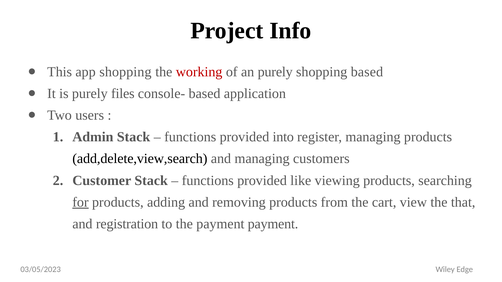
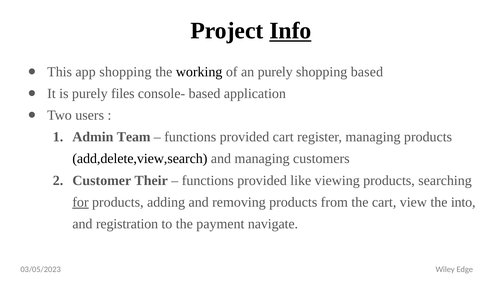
Info underline: none -> present
working colour: red -> black
Admin Stack: Stack -> Team
provided into: into -> cart
Customer Stack: Stack -> Their
that: that -> into
payment payment: payment -> navigate
